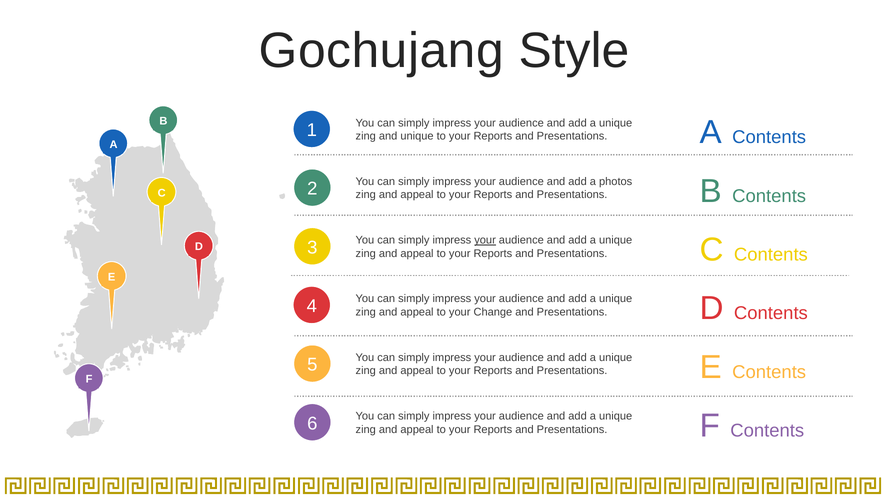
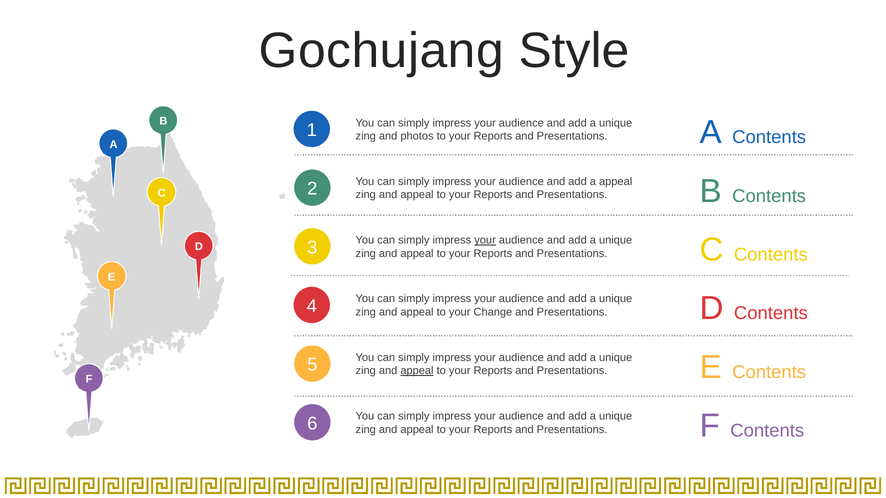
and unique: unique -> photos
a photos: photos -> appeal
appeal at (417, 371) underline: none -> present
